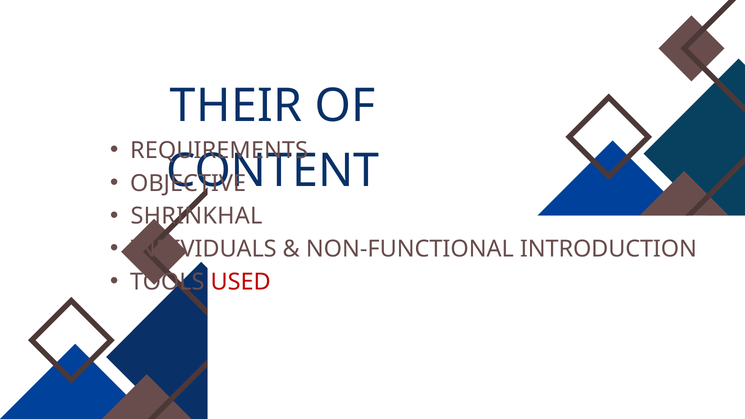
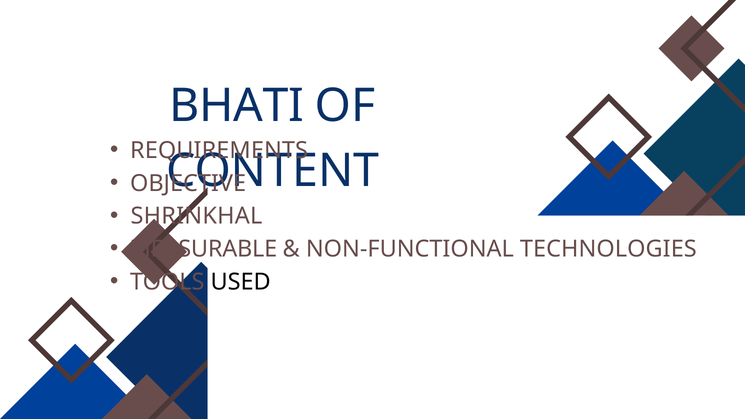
THEIR: THEIR -> BHATI
INDIVIDUALS: INDIVIDUALS -> MEASURABLE
INTRODUCTION: INTRODUCTION -> TECHNOLOGIES
USED colour: red -> black
